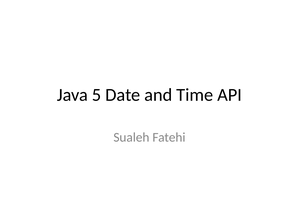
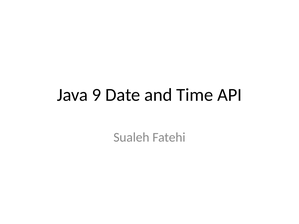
5: 5 -> 9
